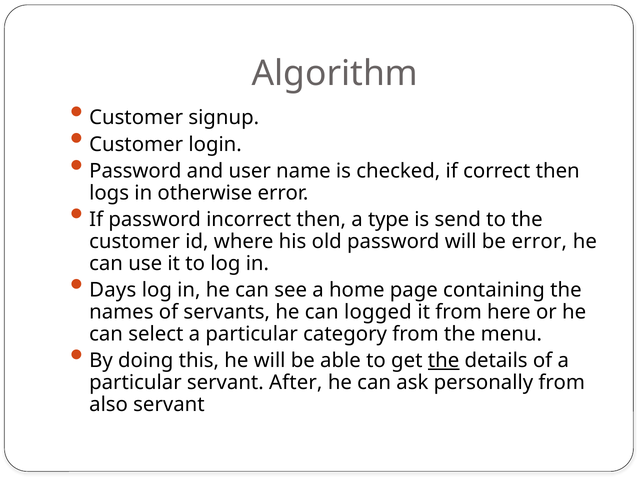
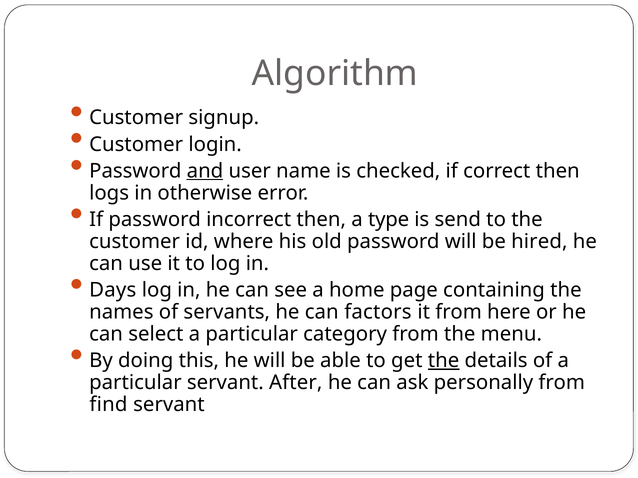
and underline: none -> present
be error: error -> hired
logged: logged -> factors
also: also -> find
